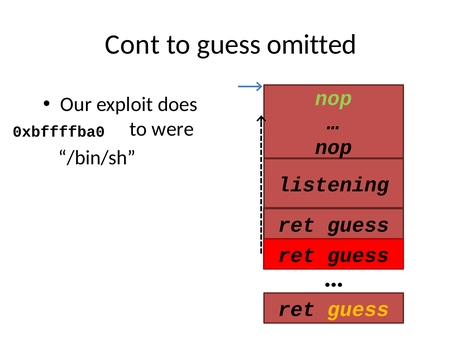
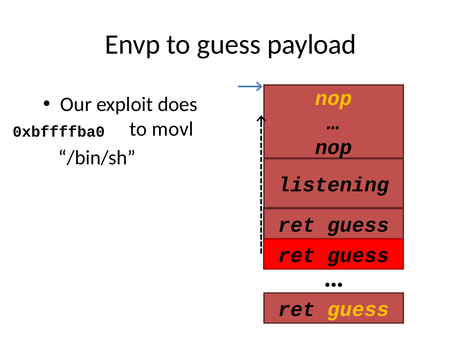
Cont: Cont -> Envp
omitted: omitted -> payload
nop at (334, 98) colour: light green -> yellow
were: were -> movl
